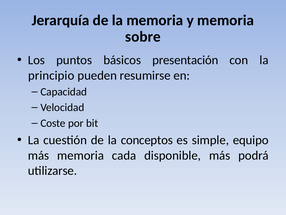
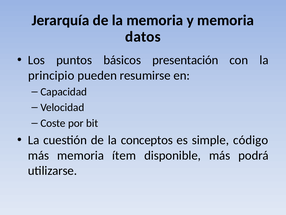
sobre: sobre -> datos
equipo: equipo -> código
cada: cada -> ítem
